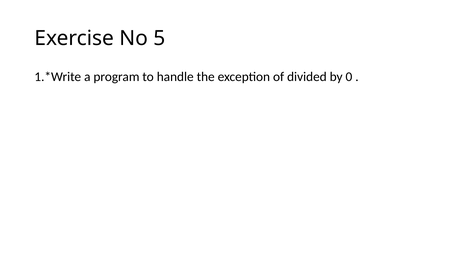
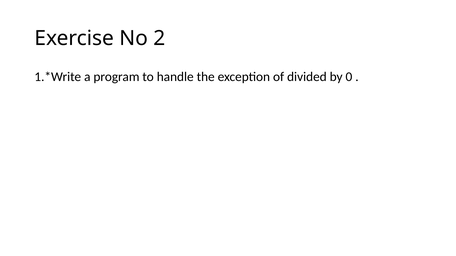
5: 5 -> 2
